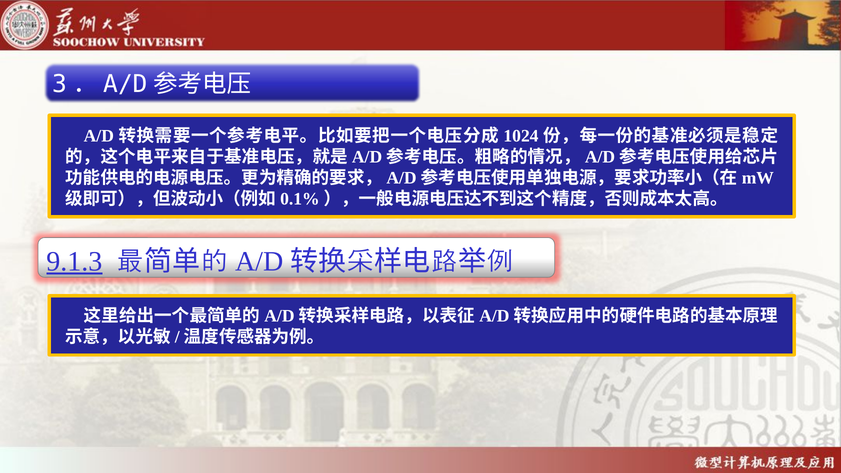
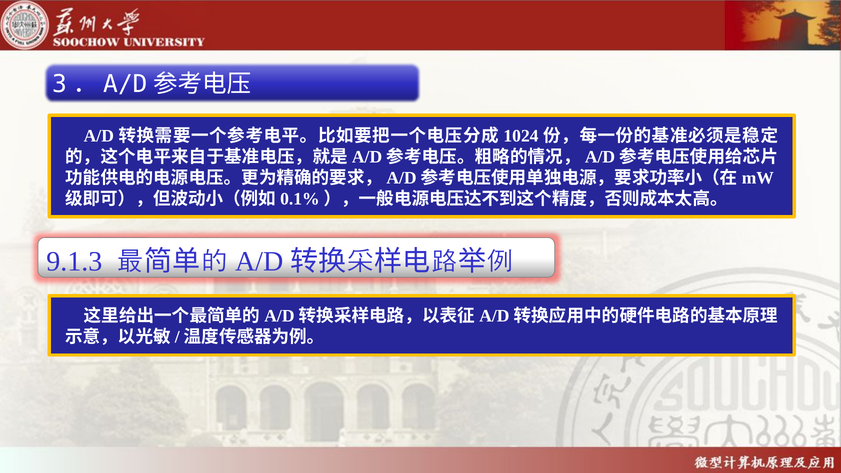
9.1.3 underline: present -> none
